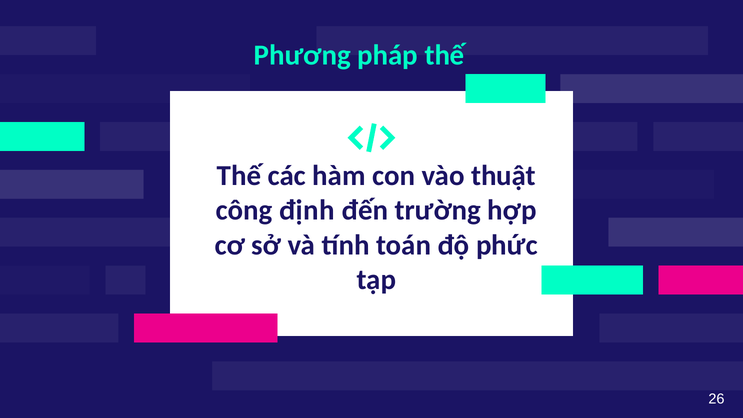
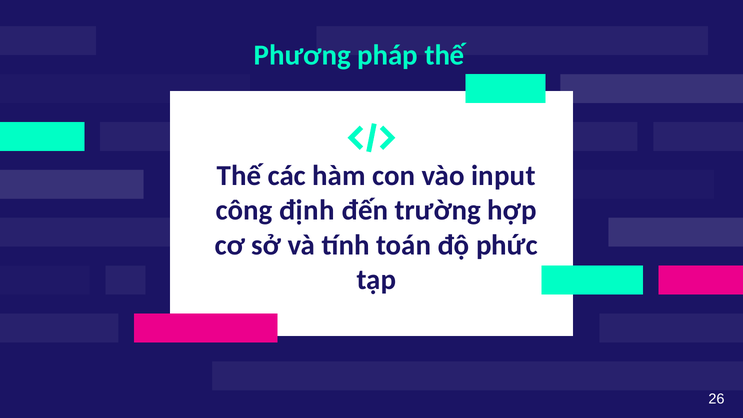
thuật: thuật -> input
